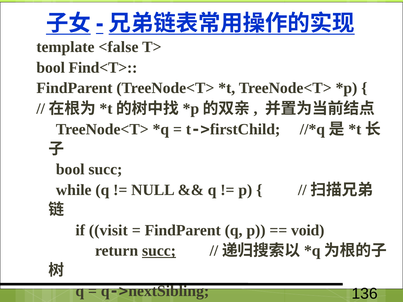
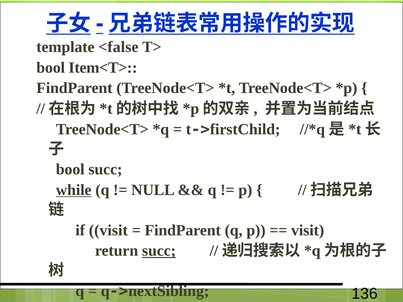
Find<T>: Find<T> -> Item<T>
while underline: none -> present
void at (308, 230): void -> visit
